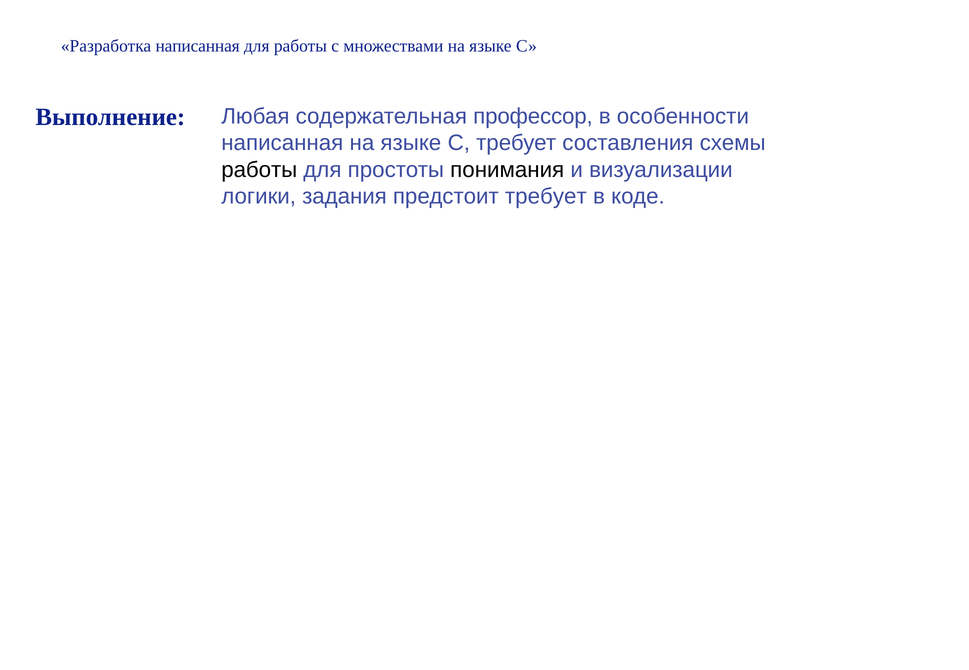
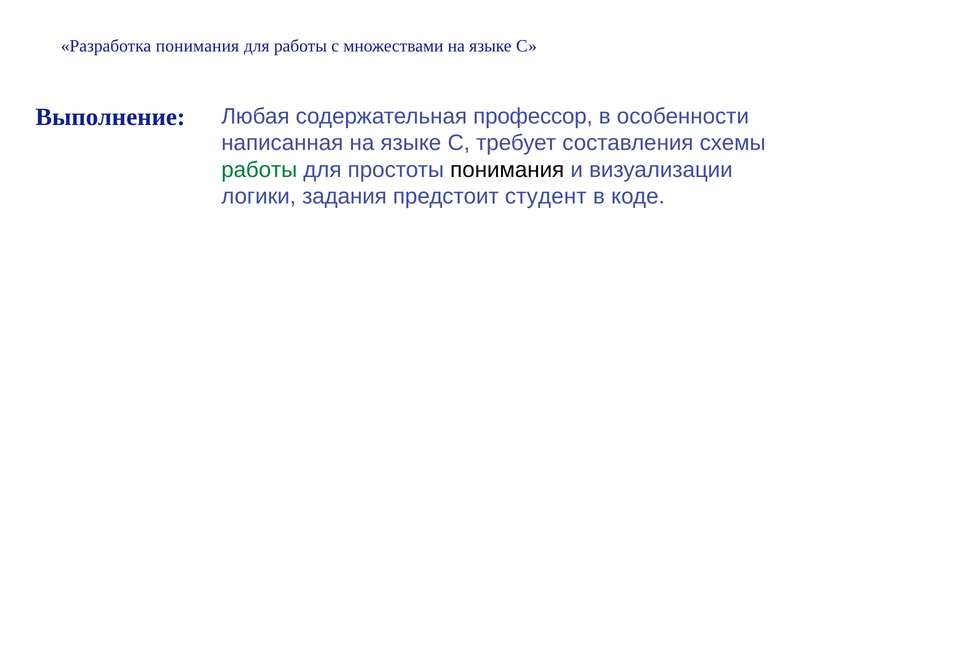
Разработка написанная: написанная -> понимания
работы at (259, 170) colour: black -> green
предстоит требует: требует -> студент
